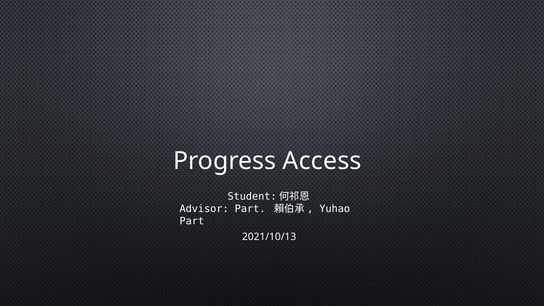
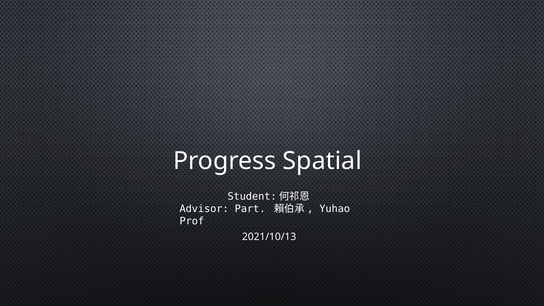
Access: Access -> Spatial
Part at (192, 221): Part -> Prof
